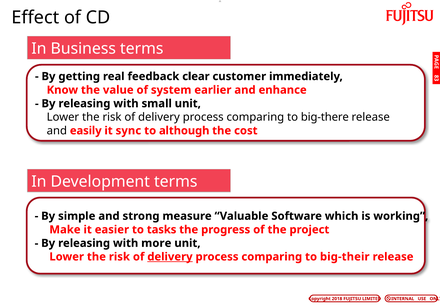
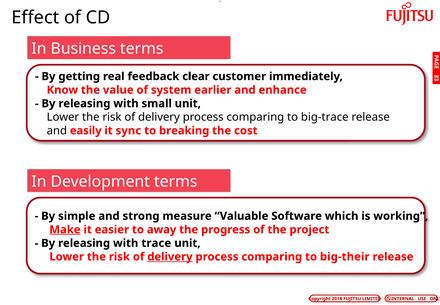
big-there: big-there -> big-trace
although: although -> breaking
Make underline: none -> present
tasks: tasks -> away
more: more -> trace
